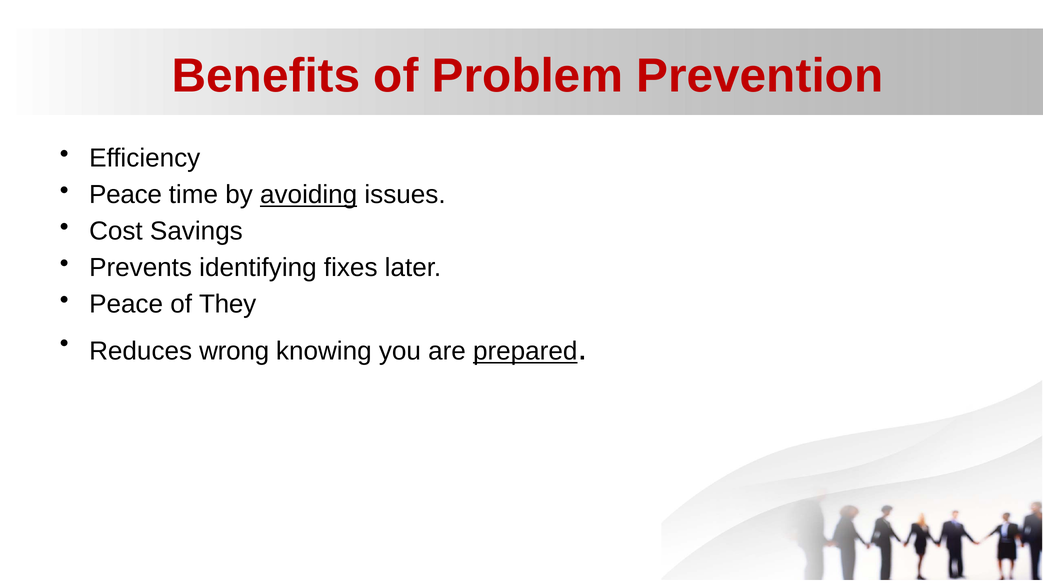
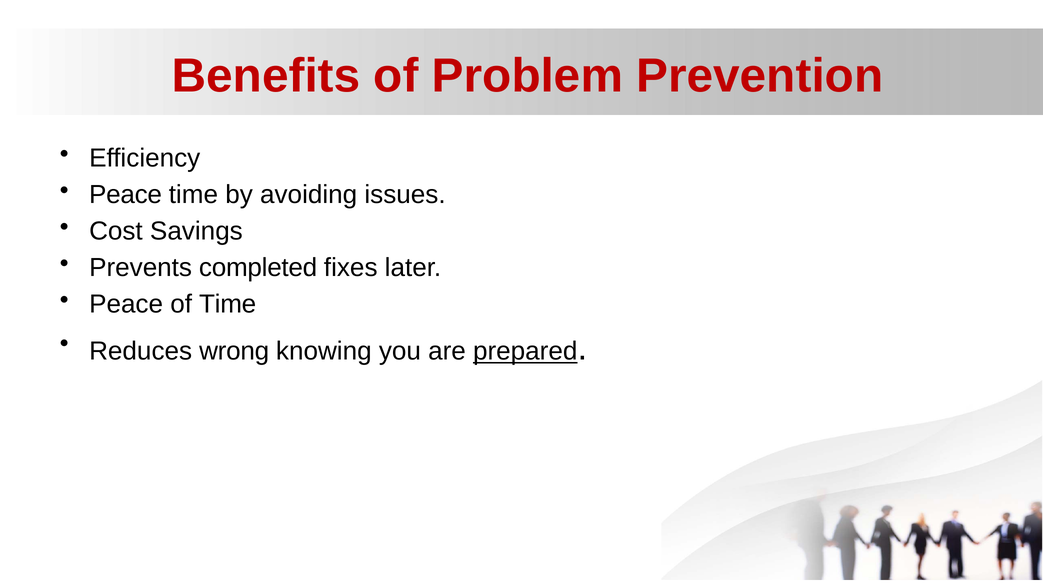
avoiding underline: present -> none
identifying: identifying -> completed
of They: They -> Time
